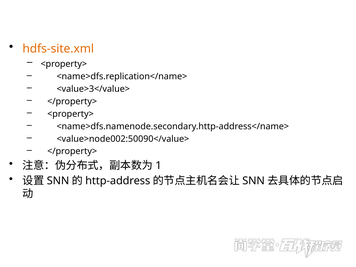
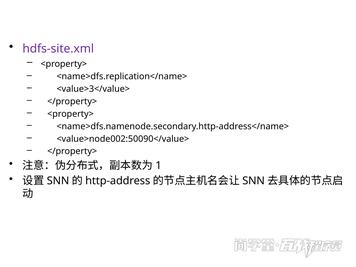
hdfs-site.xml colour: orange -> purple
